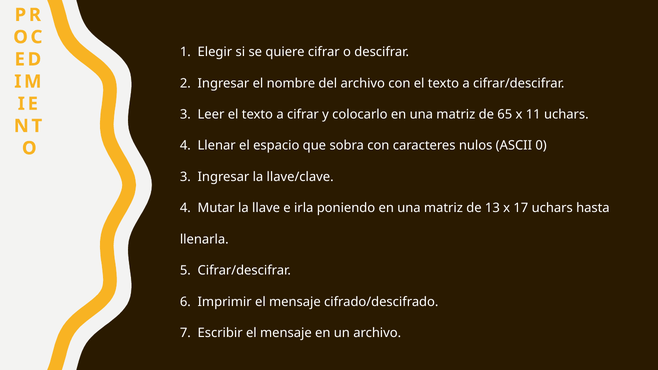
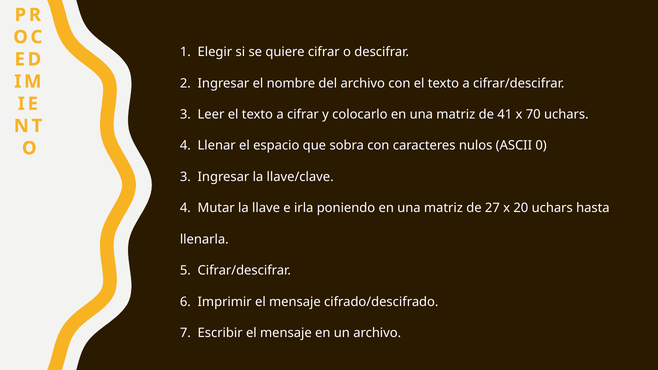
65: 65 -> 41
11: 11 -> 70
13: 13 -> 27
17: 17 -> 20
